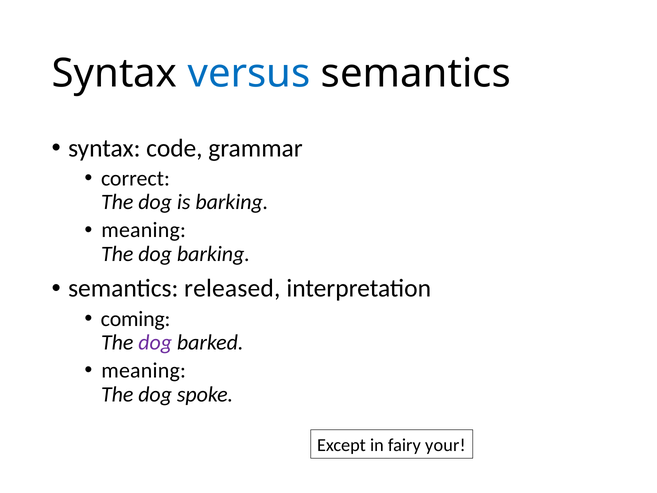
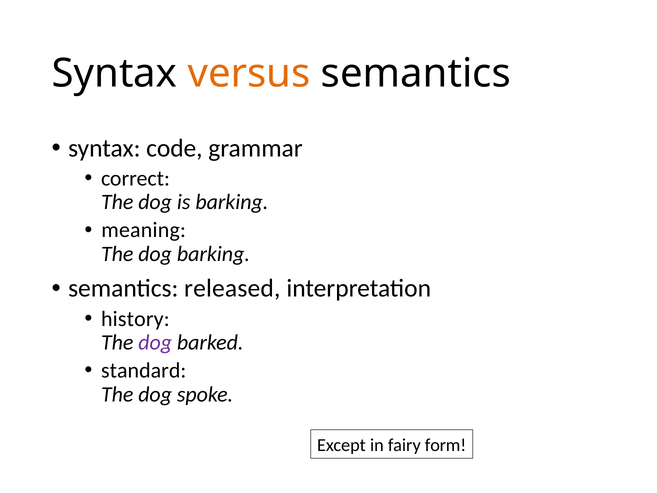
versus colour: blue -> orange
coming: coming -> history
meaning at (144, 370): meaning -> standard
your: your -> form
